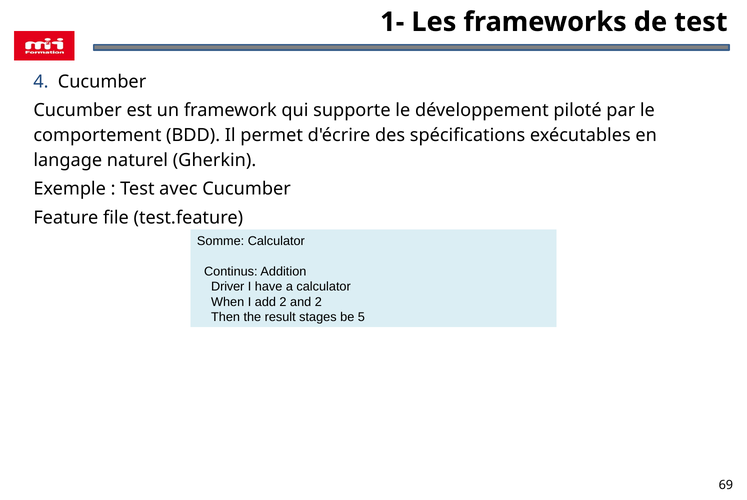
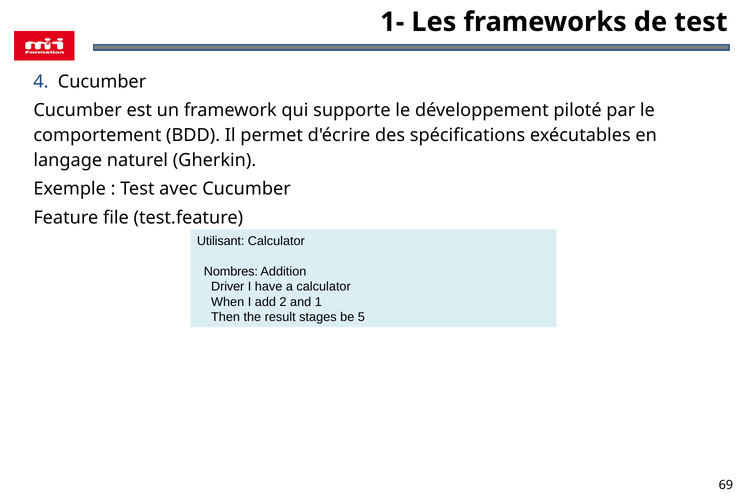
Somme: Somme -> Utilisant
Continus: Continus -> Nombres
and 2: 2 -> 1
